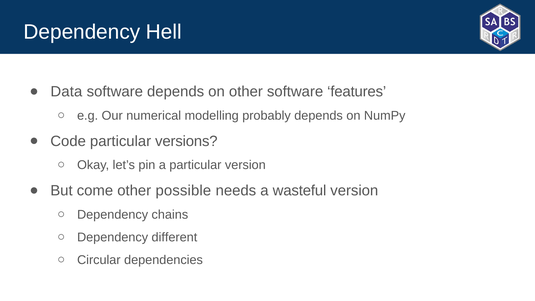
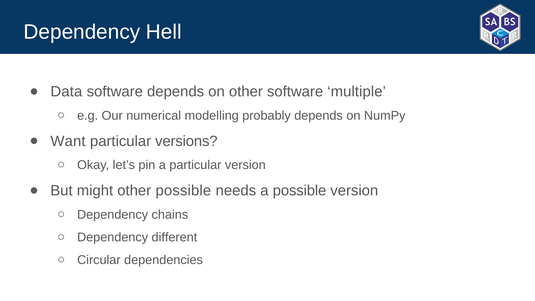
features: features -> multiple
Code: Code -> Want
come: come -> might
a wasteful: wasteful -> possible
